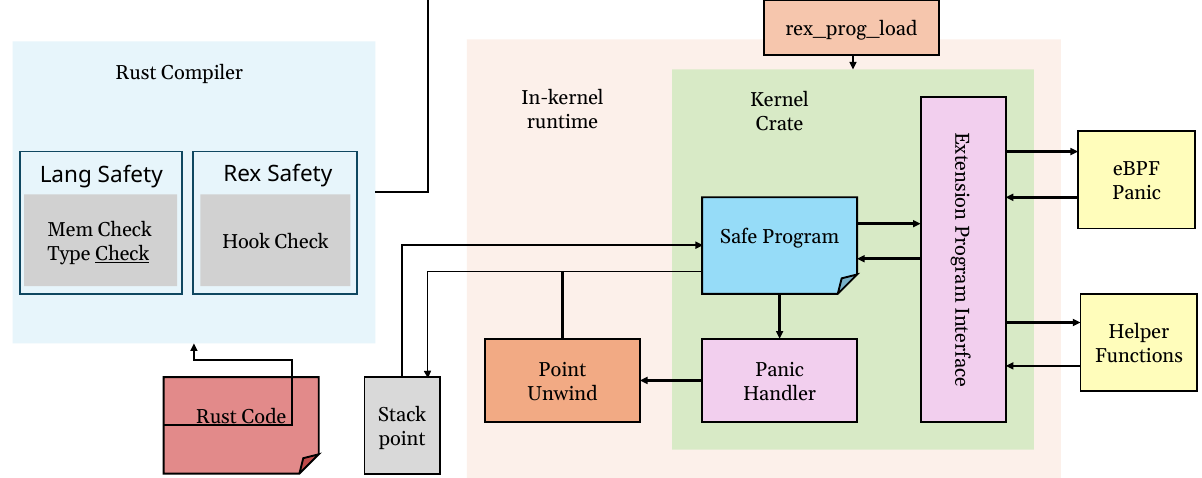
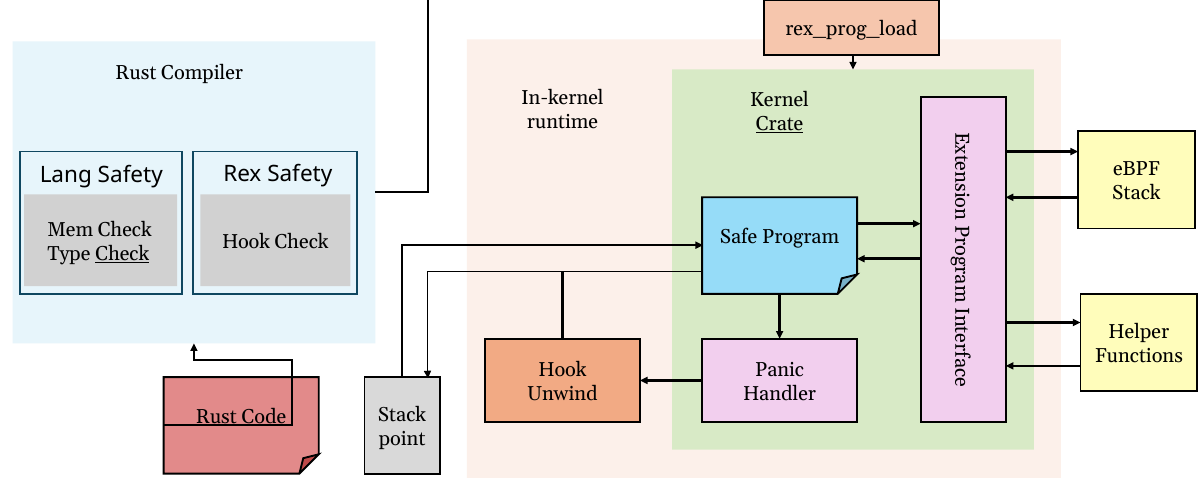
Crate underline: none -> present
Panic at (1137, 193): Panic -> Stack
Point at (562, 370): Point -> Hook
